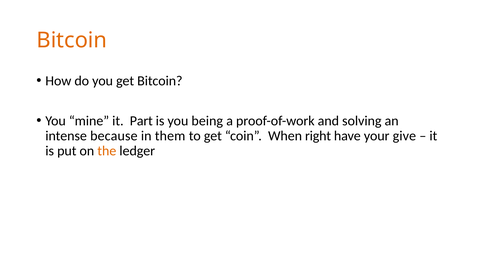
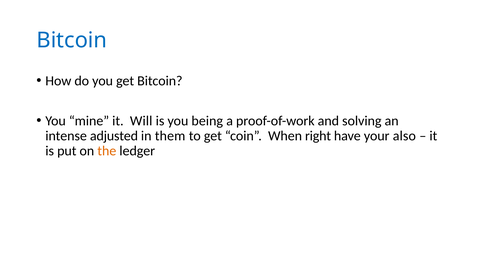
Bitcoin at (72, 40) colour: orange -> blue
Part: Part -> Will
because: because -> adjusted
give: give -> also
